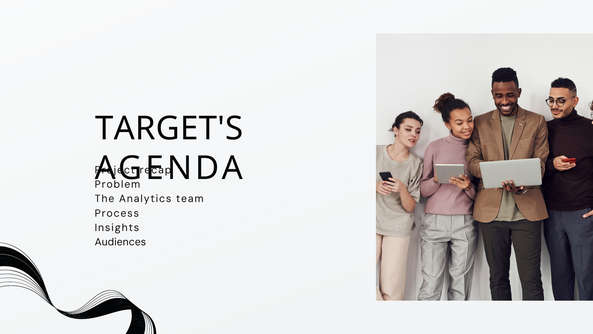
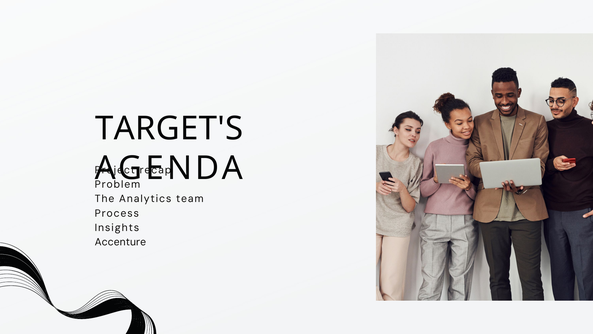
Audiences: Audiences -> Accenture
